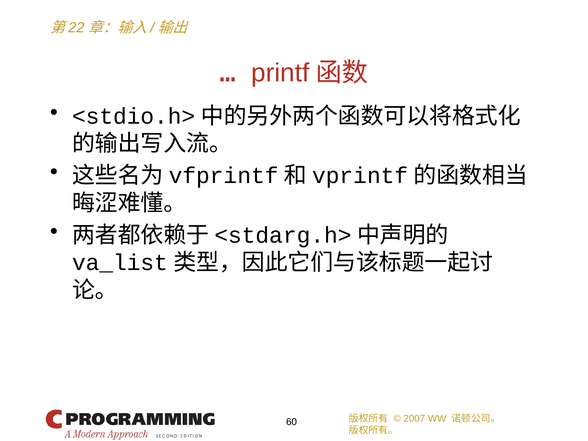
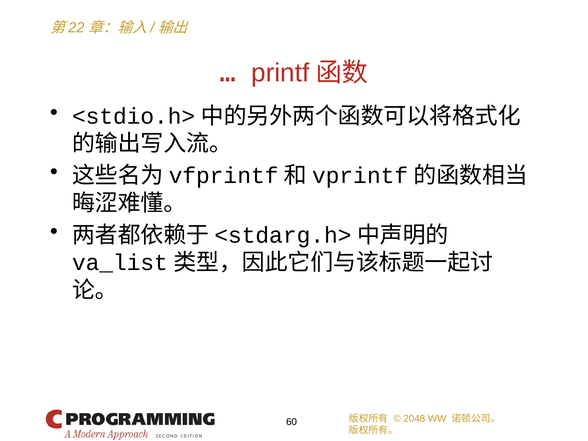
2007: 2007 -> 2048
